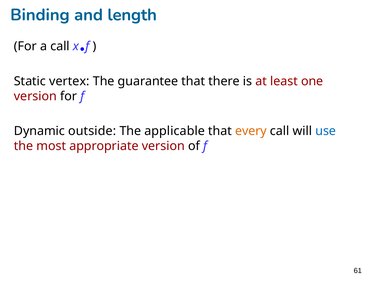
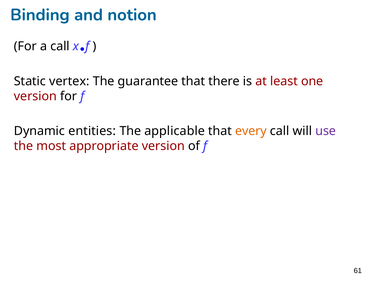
length: length -> notion
outside: outside -> entities
use colour: blue -> purple
